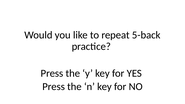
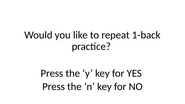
5-back: 5-back -> 1-back
